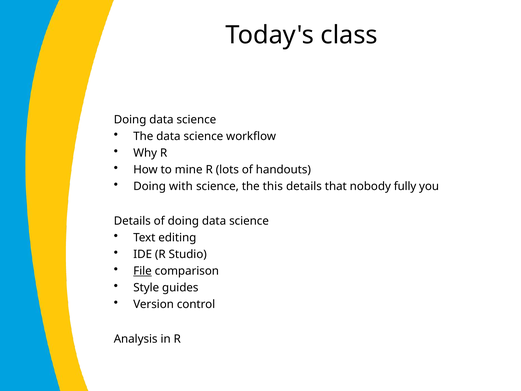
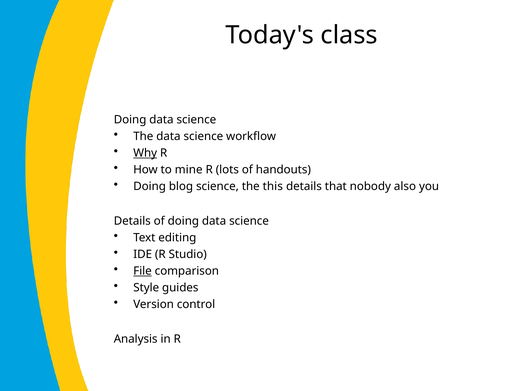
Why underline: none -> present
with: with -> blog
fully: fully -> also
